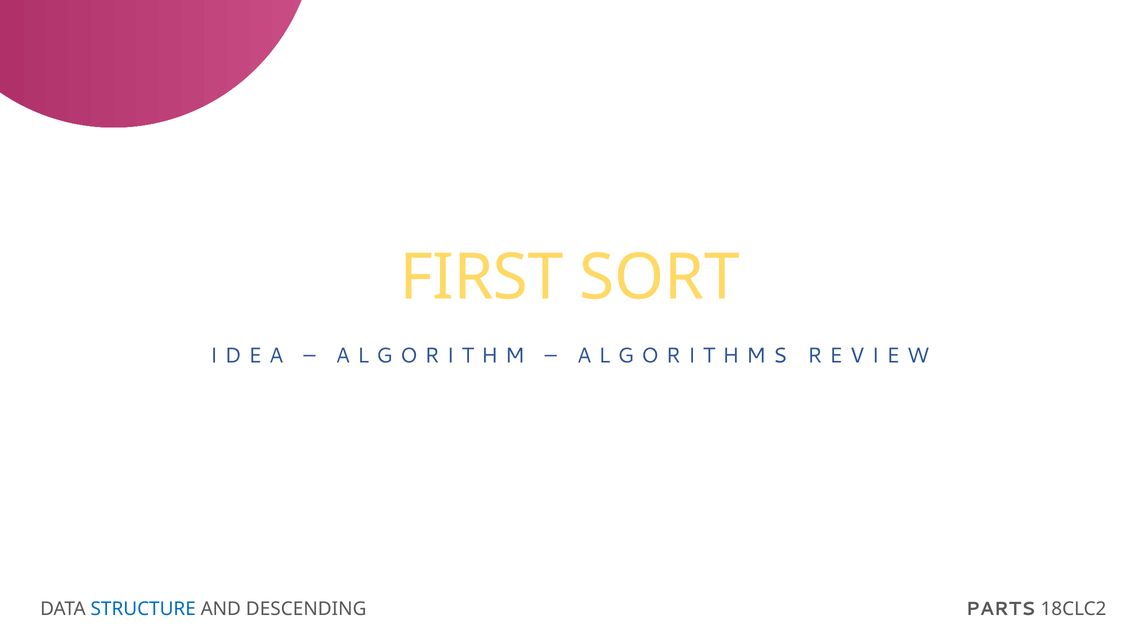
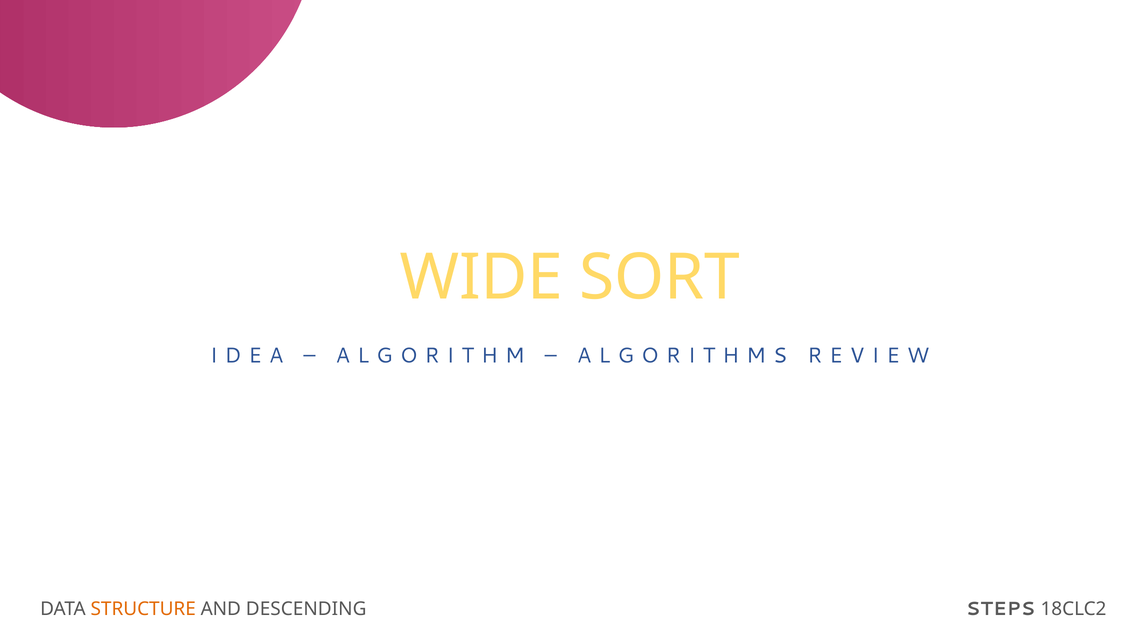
FIRST: FIRST -> WIDE
PARTS: PARTS -> STEPS
STRUCTURE colour: blue -> orange
